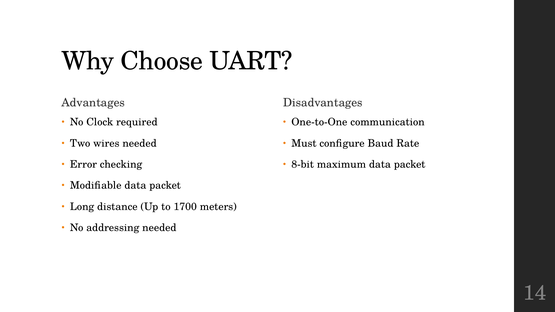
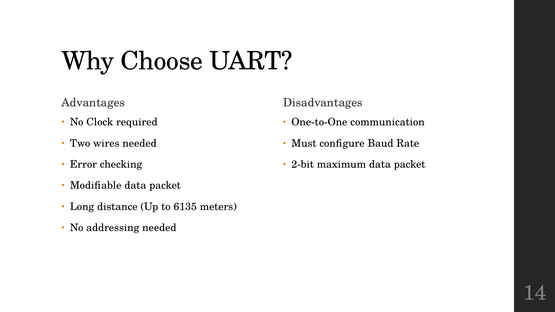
8-bit: 8-bit -> 2-bit
1700: 1700 -> 6135
